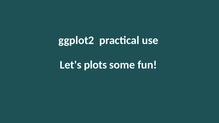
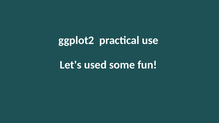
plots: plots -> used
